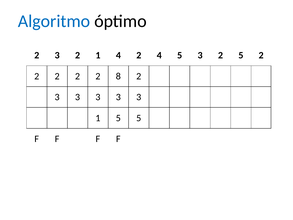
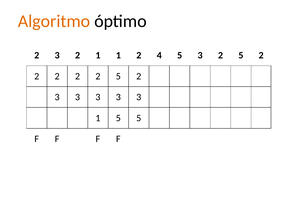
Algoritmo colour: blue -> orange
1 4: 4 -> 1
2 2 8: 8 -> 5
